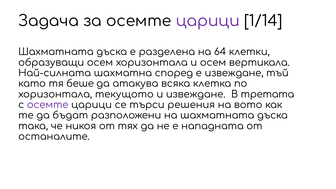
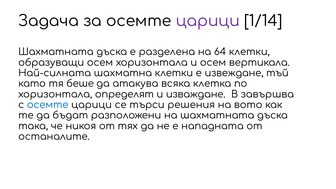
шахматна според: според -> клетки
текущото: текущото -> определят
и извеждане: извеждане -> изваждане
третата: третата -> завършва
осемте at (48, 105) colour: purple -> blue
